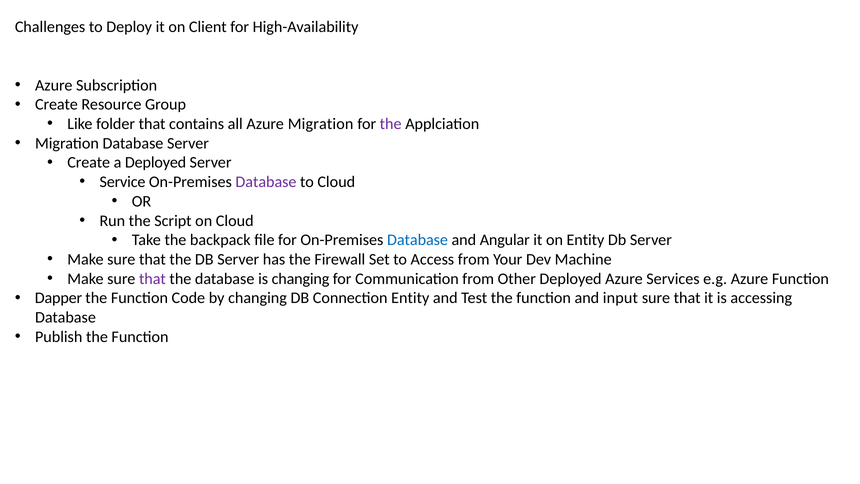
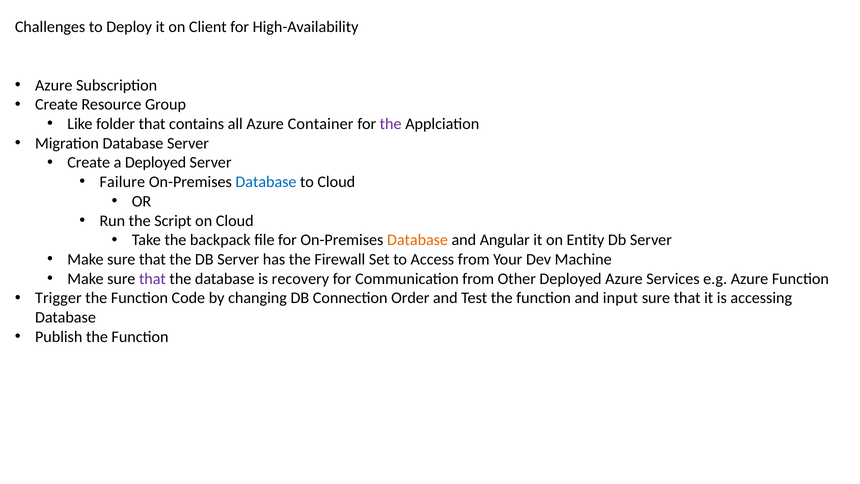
Azure Migration: Migration -> Container
Service: Service -> Failure
Database at (266, 182) colour: purple -> blue
Database at (418, 240) colour: blue -> orange
is changing: changing -> recovery
Dapper: Dapper -> Trigger
Connection Entity: Entity -> Order
